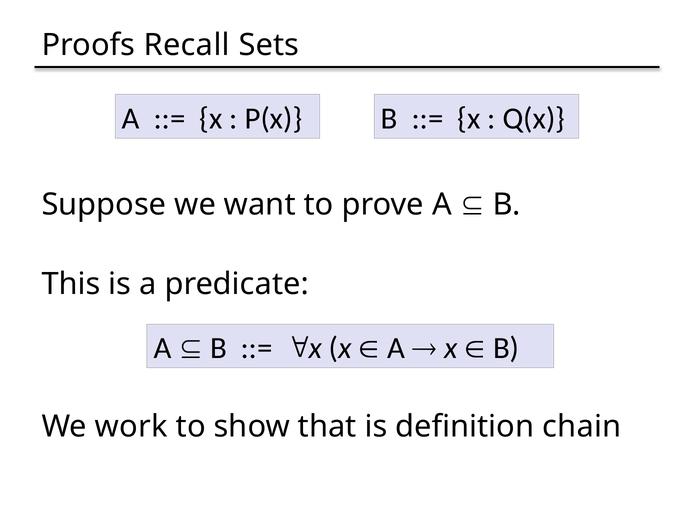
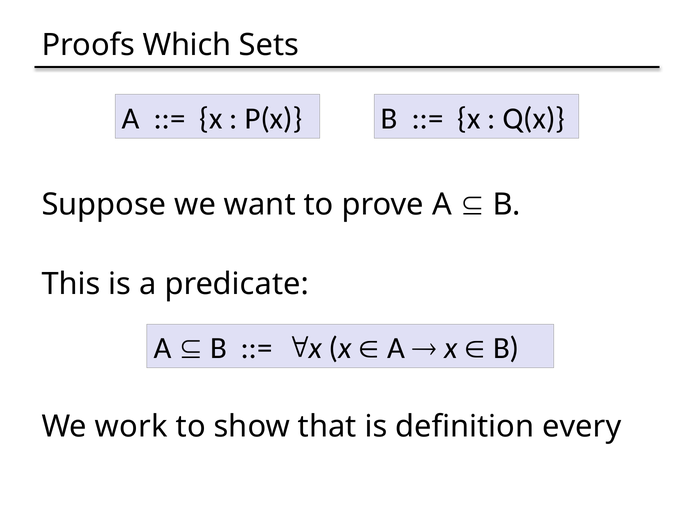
Recall: Recall -> Which
chain: chain -> every
